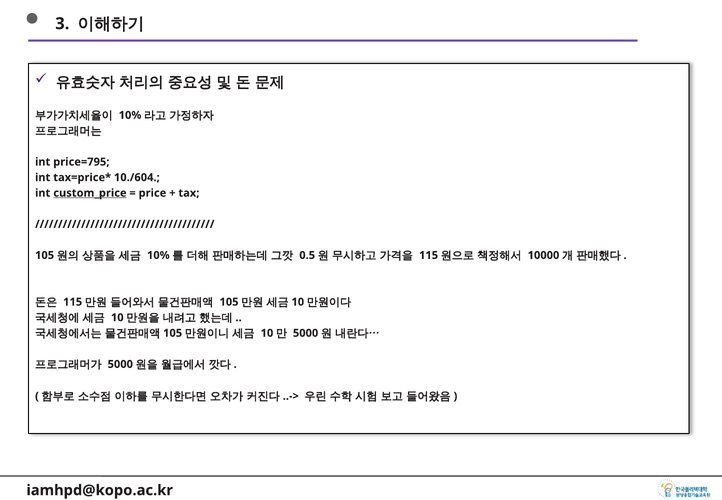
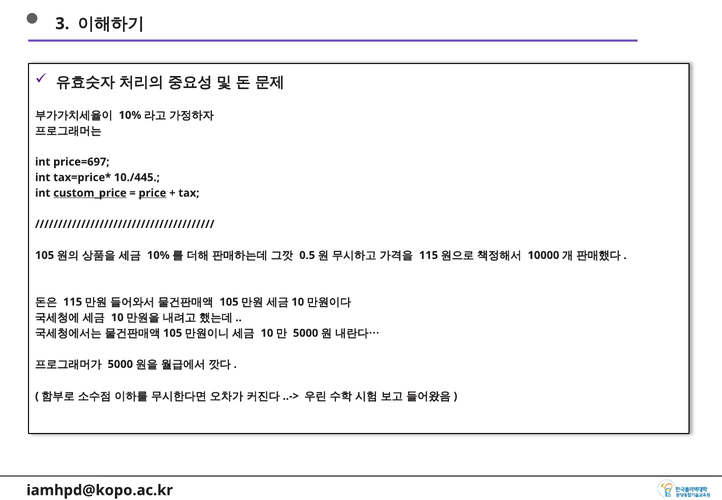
price=795: price=795 -> price=697
10./604: 10./604 -> 10./445
price underline: none -> present
